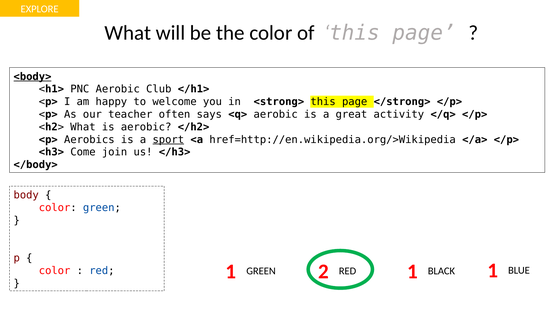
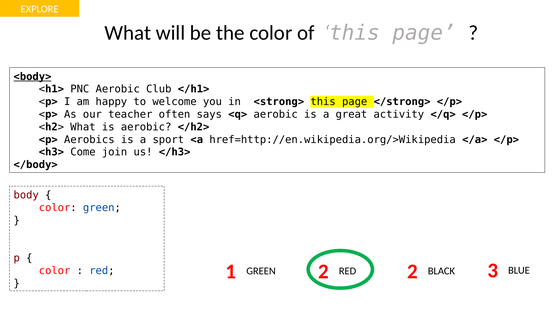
sport underline: present -> none
RED 1: 1 -> 2
BLACK 1: 1 -> 3
